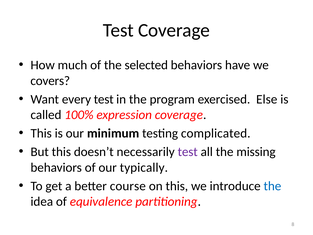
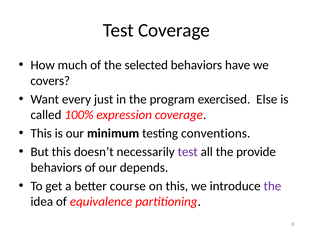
every test: test -> just
complicated: complicated -> conventions
missing: missing -> provide
typically: typically -> depends
the at (272, 186) colour: blue -> purple
